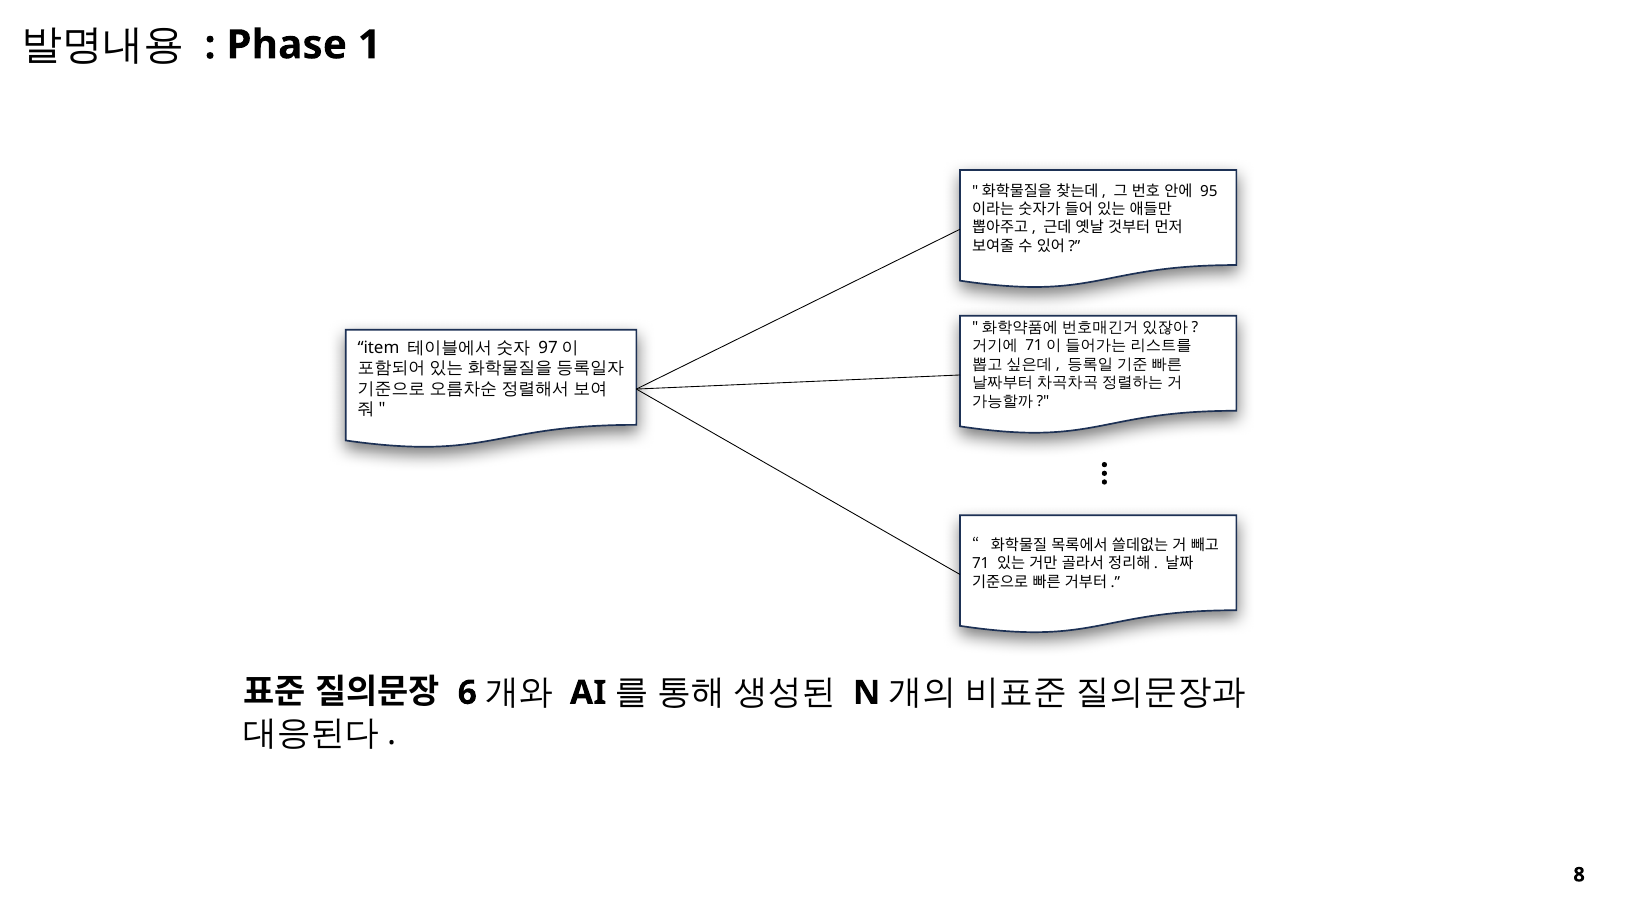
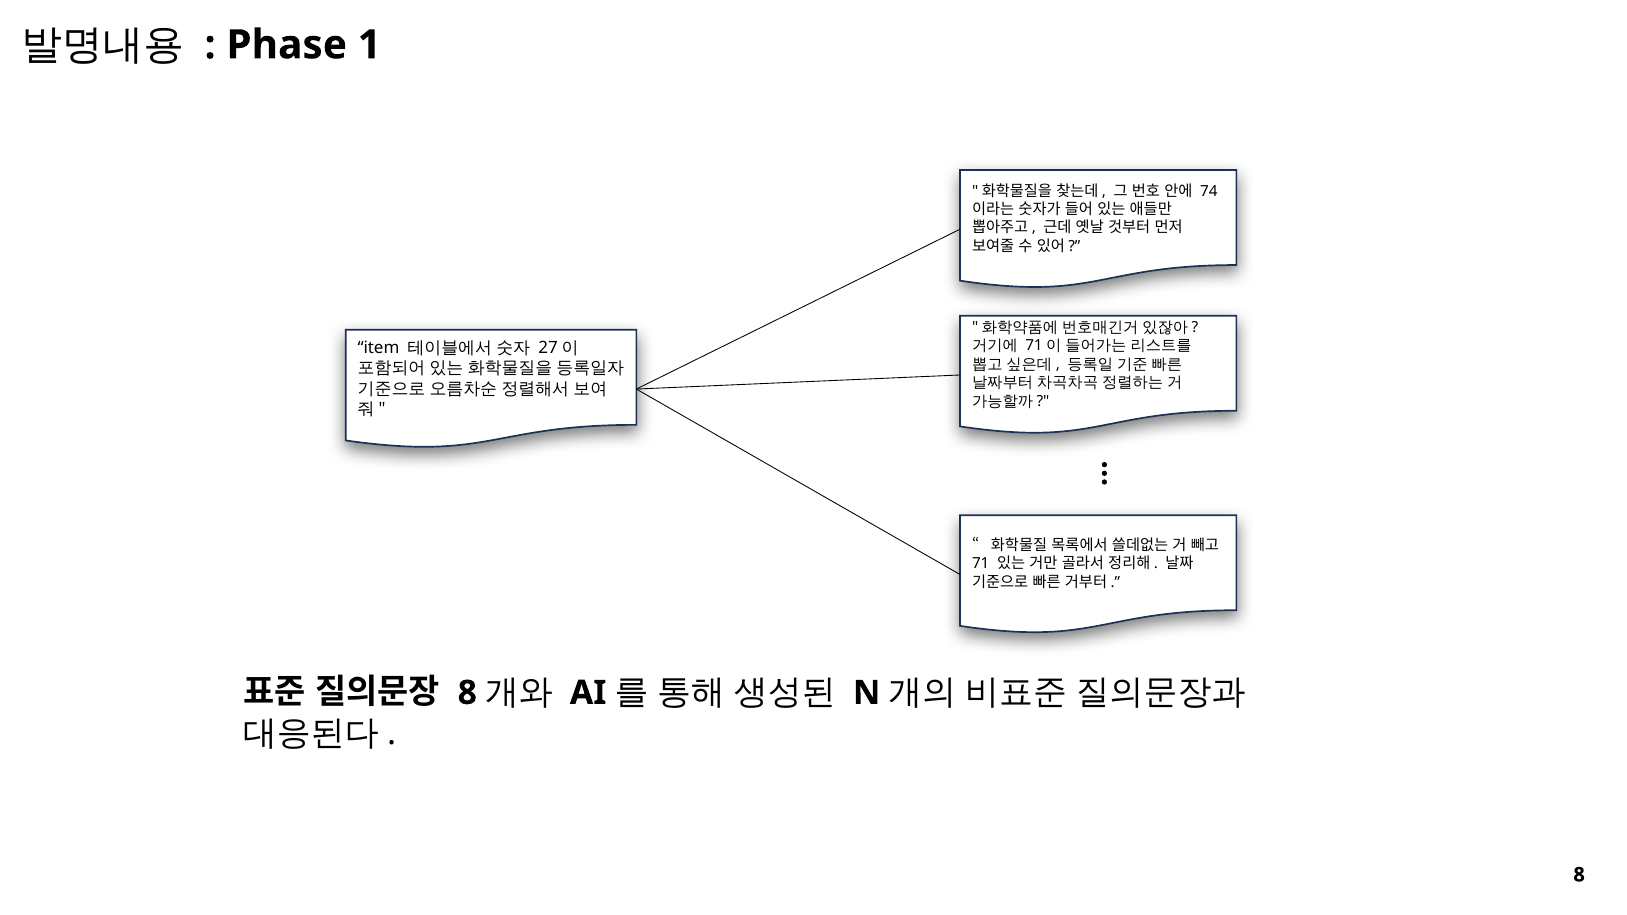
95: 95 -> 74
97: 97 -> 27
6 at (467, 693): 6 -> 8
